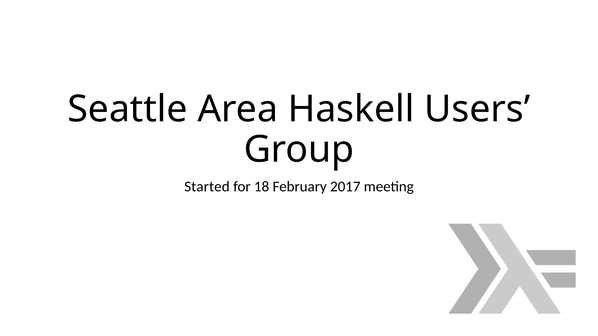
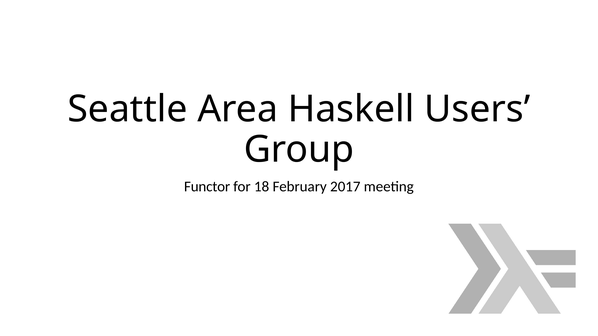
Started: Started -> Functor
